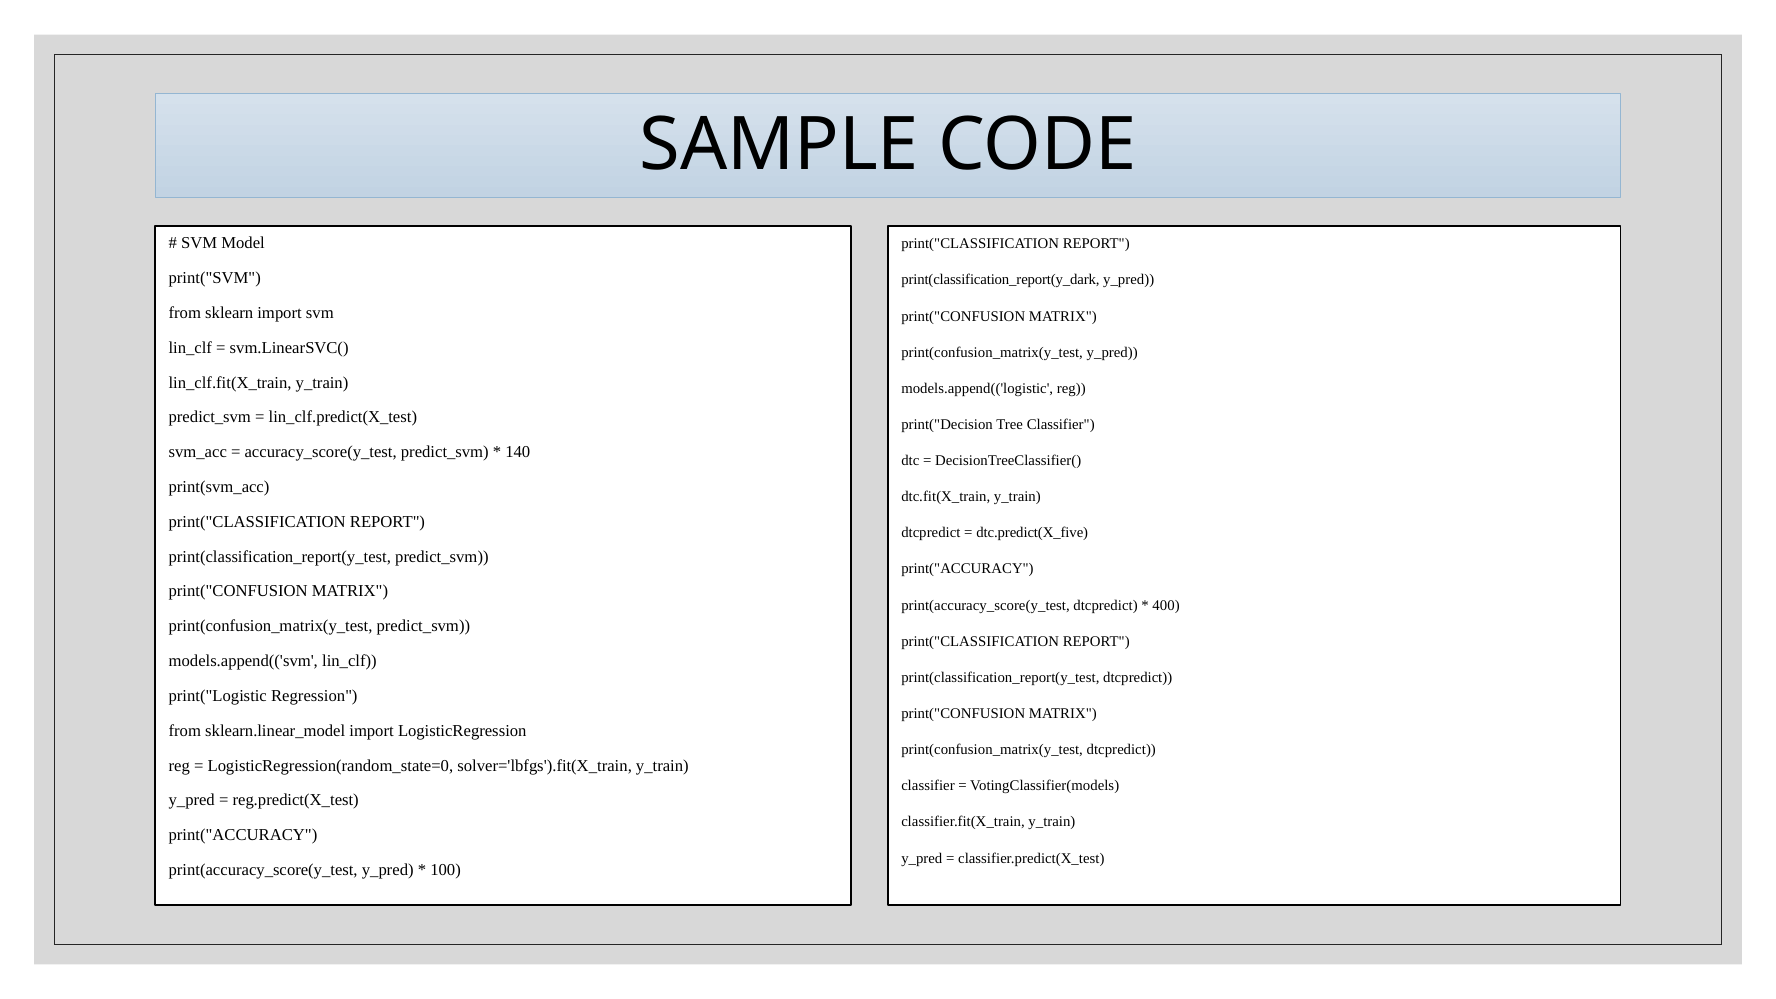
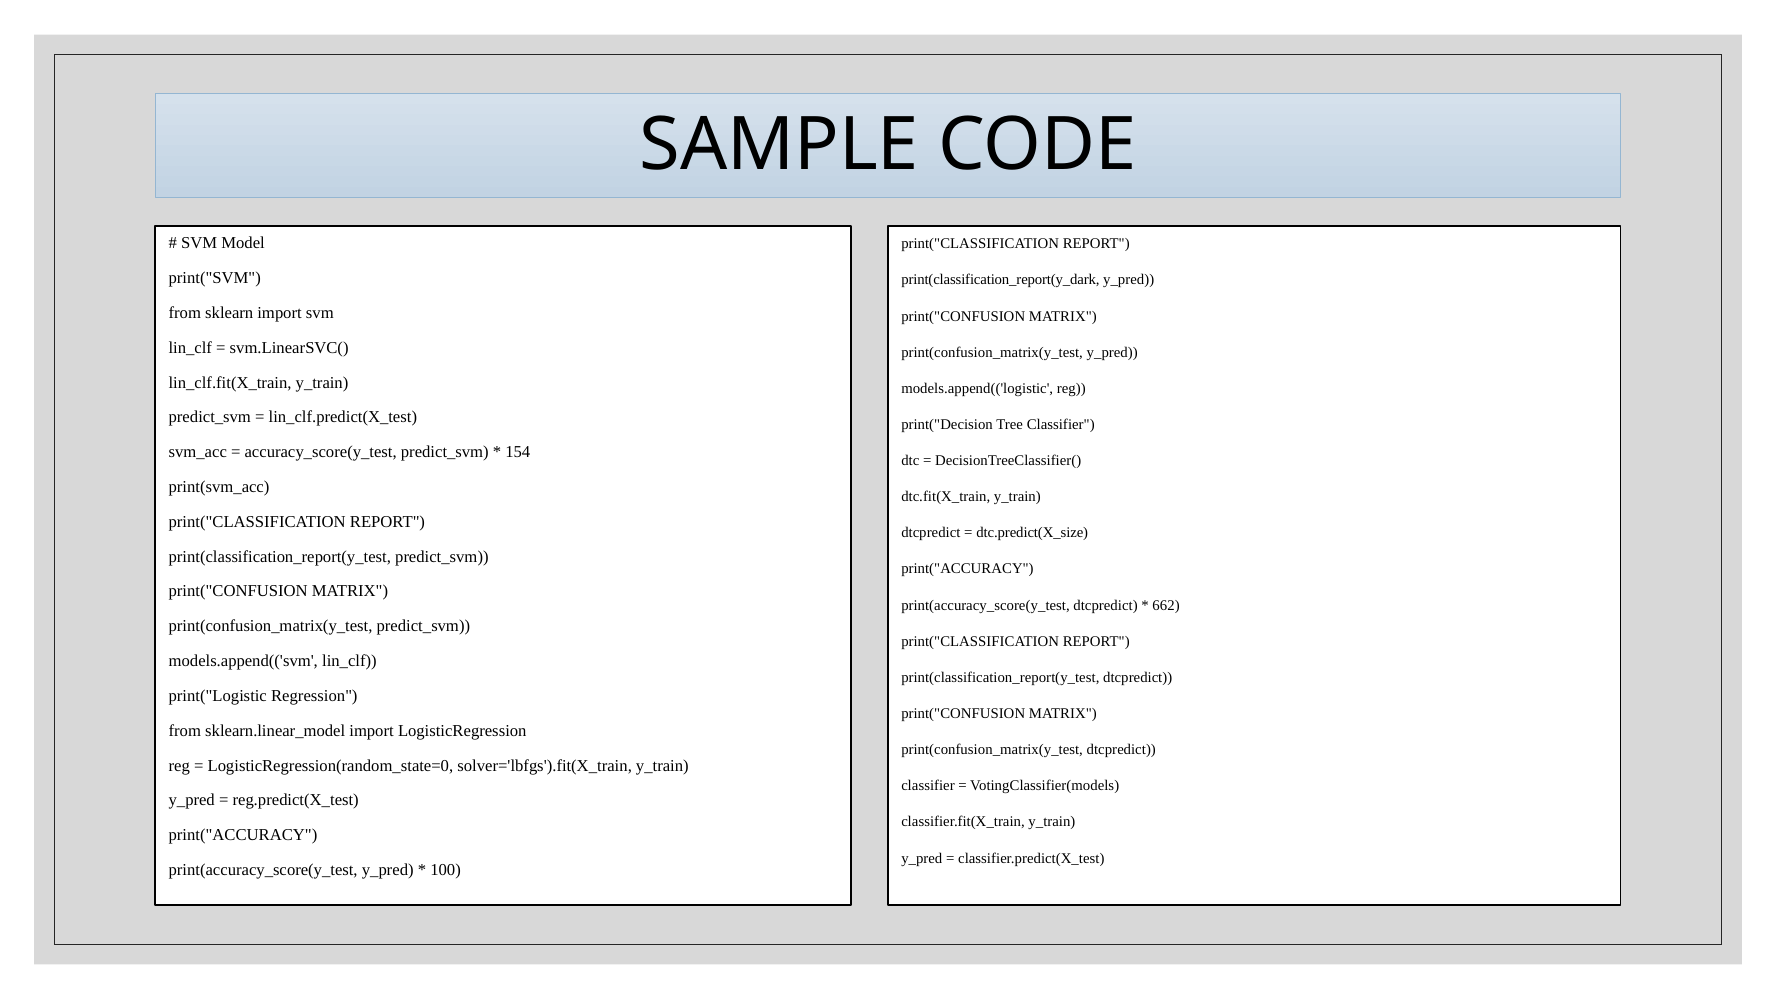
140: 140 -> 154
dtc.predict(X_five: dtc.predict(X_five -> dtc.predict(X_size
400: 400 -> 662
